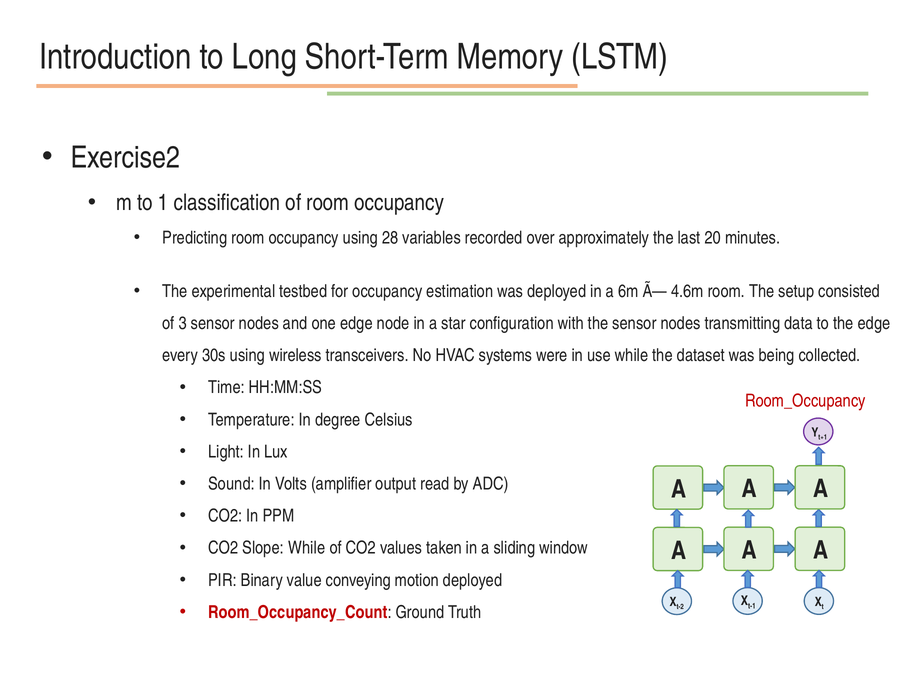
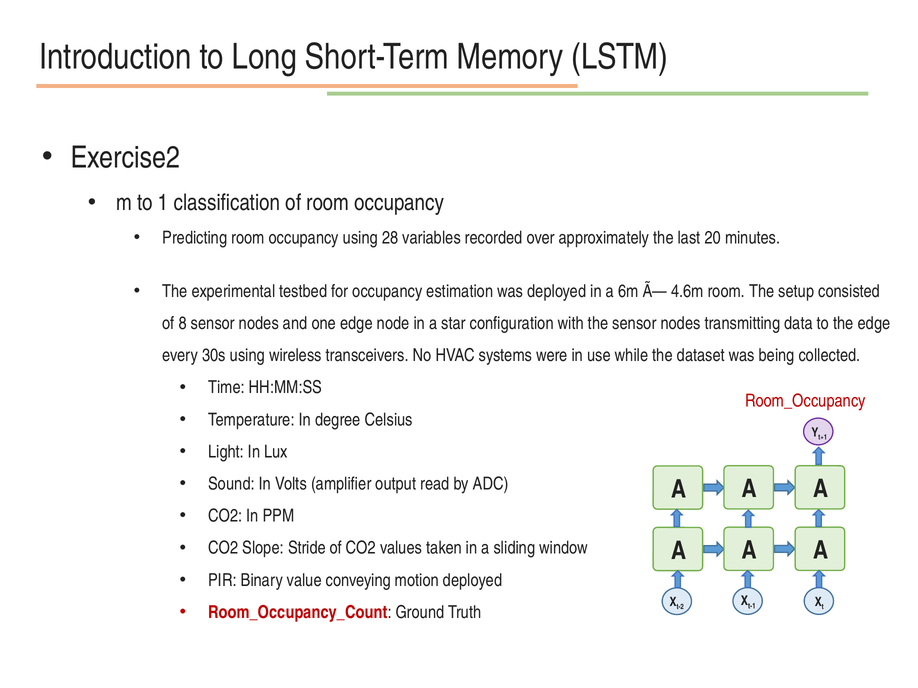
3: 3 -> 8
Slope While: While -> Stride
